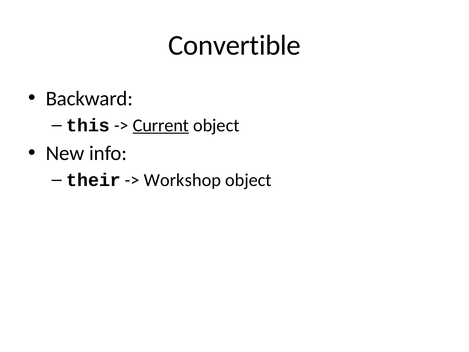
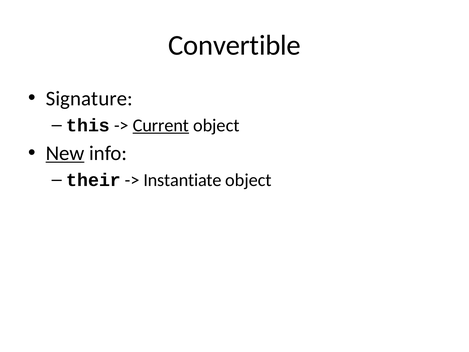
Backward: Backward -> Signature
New underline: none -> present
Workshop: Workshop -> Instantiate
